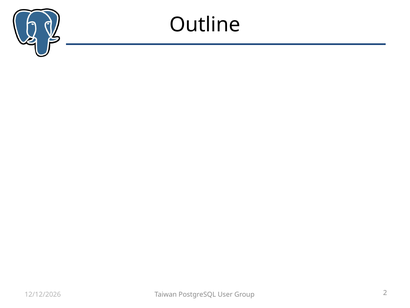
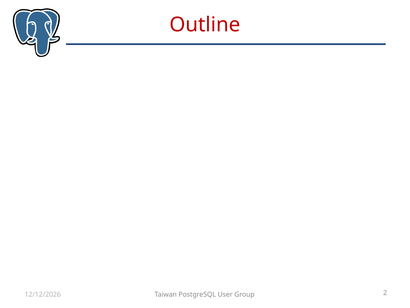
Outline colour: black -> red
